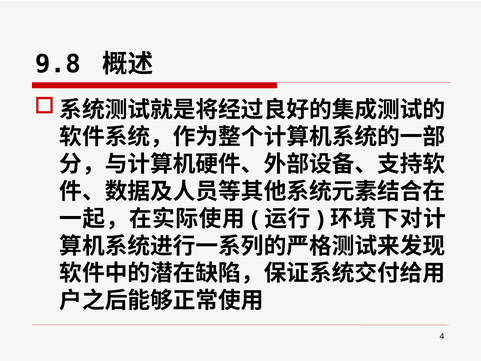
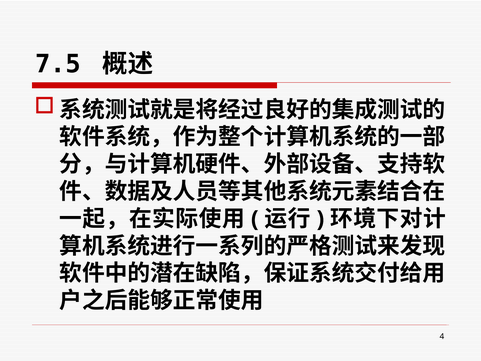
9.8: 9.8 -> 7.5
